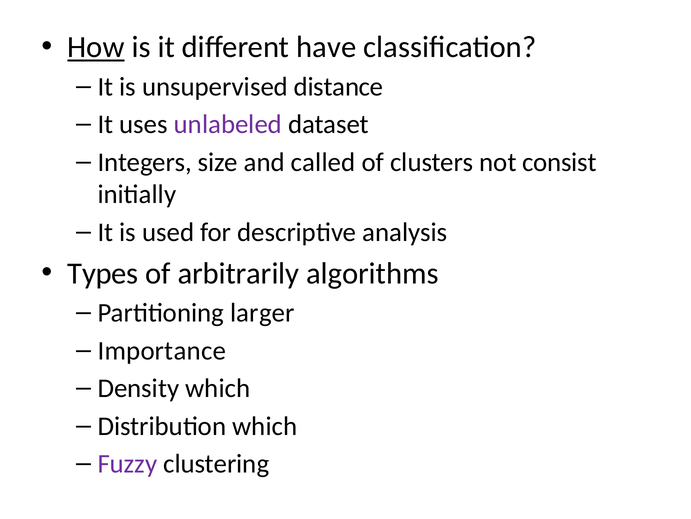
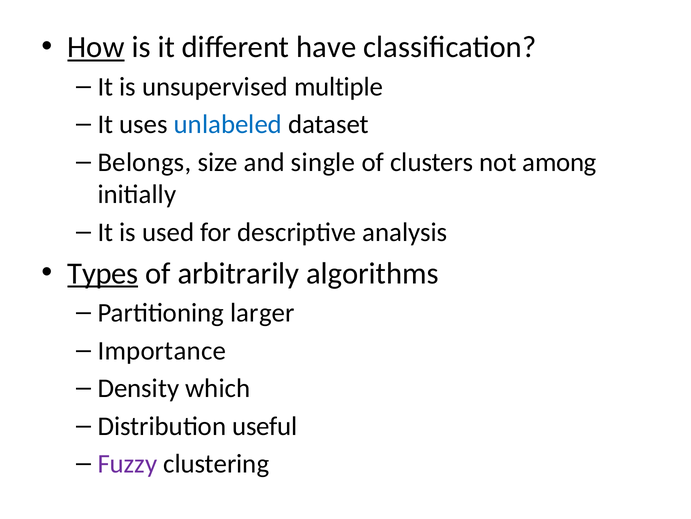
distance: distance -> multiple
unlabeled colour: purple -> blue
Integers: Integers -> Belongs
called: called -> single
consist: consist -> among
Types underline: none -> present
Distribution which: which -> useful
